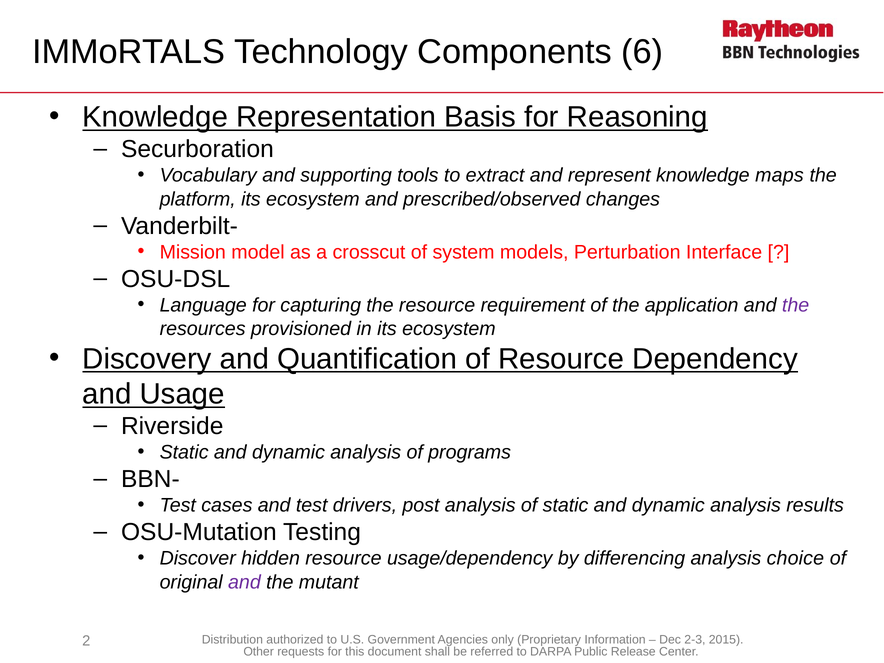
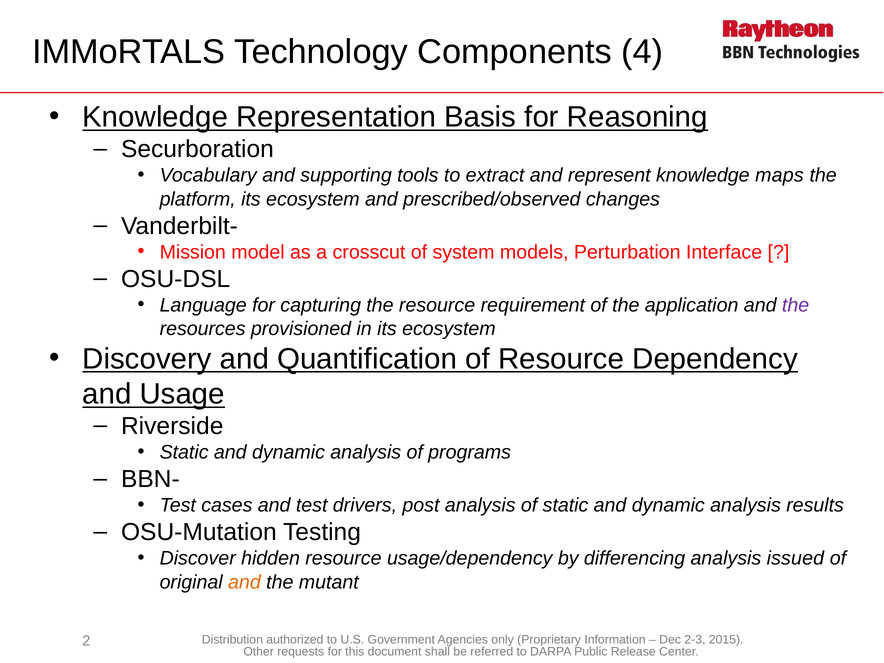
6: 6 -> 4
choice: choice -> issued
and at (244, 582) colour: purple -> orange
